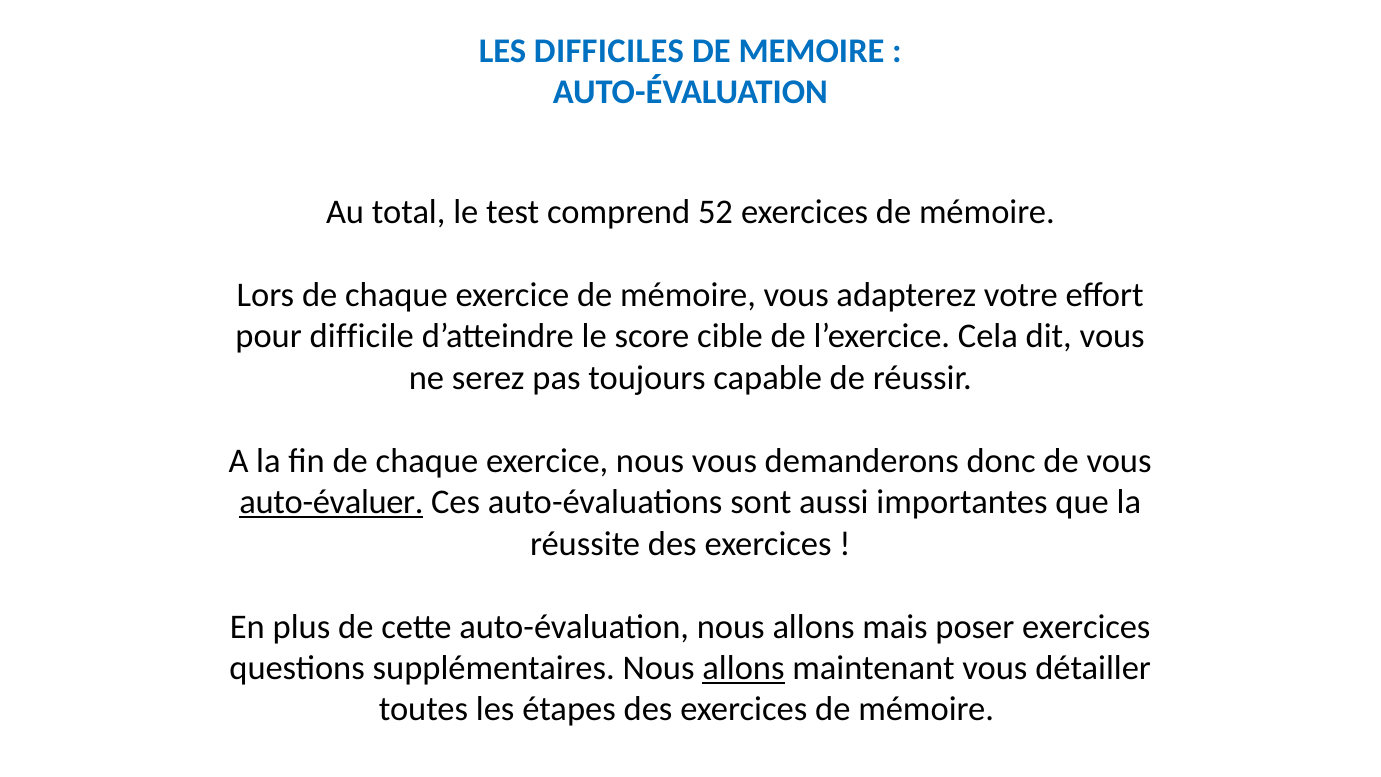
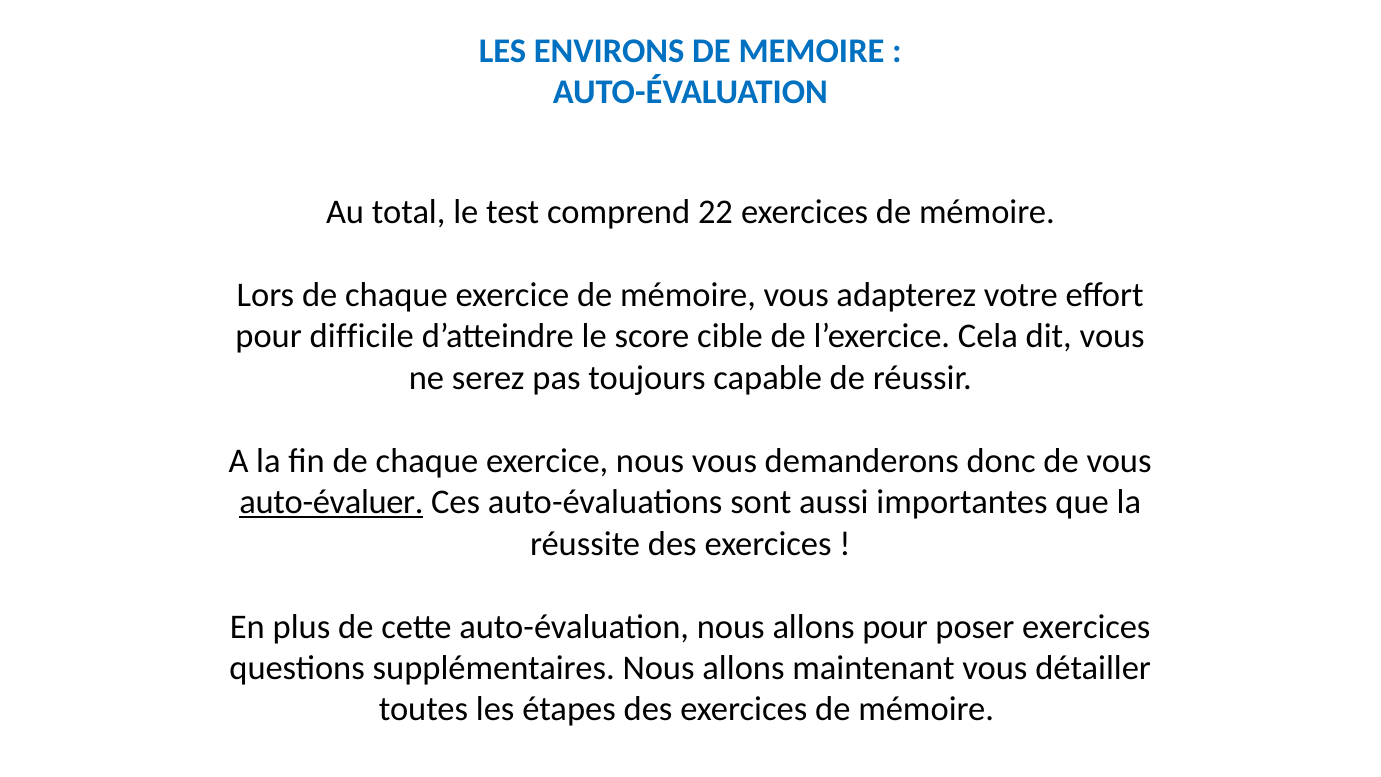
DIFFICILES: DIFFICILES -> ENVIRONS
52: 52 -> 22
allons mais: mais -> pour
allons at (744, 668) underline: present -> none
